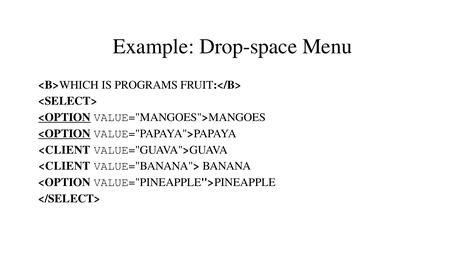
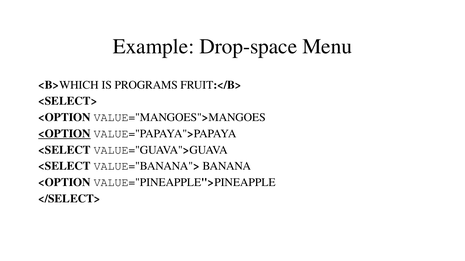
<OPTION at (64, 118) underline: present -> none
<CLIENT at (64, 150): <CLIENT -> <SELECT
<CLIENT at (64, 166): <CLIENT -> <SELECT
